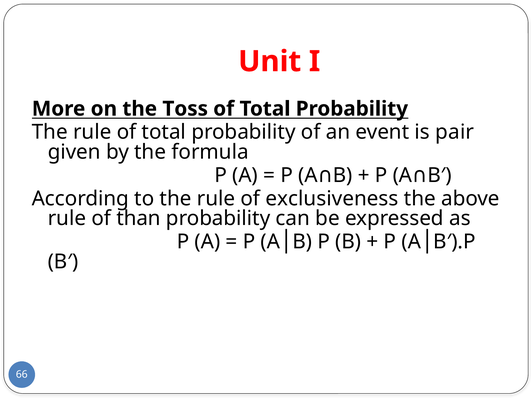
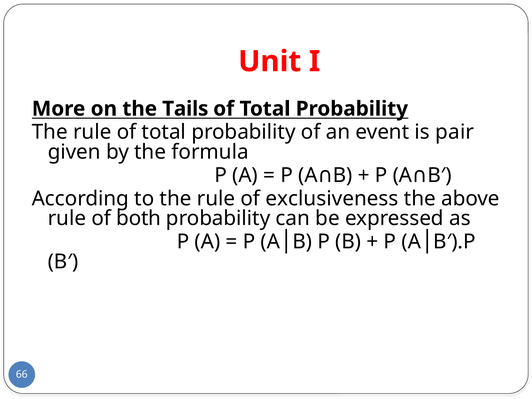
Toss: Toss -> Tails
than: than -> both
